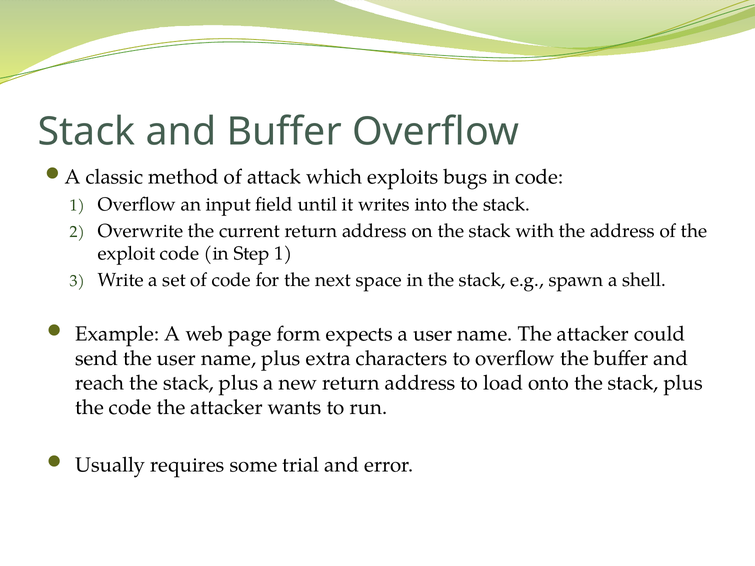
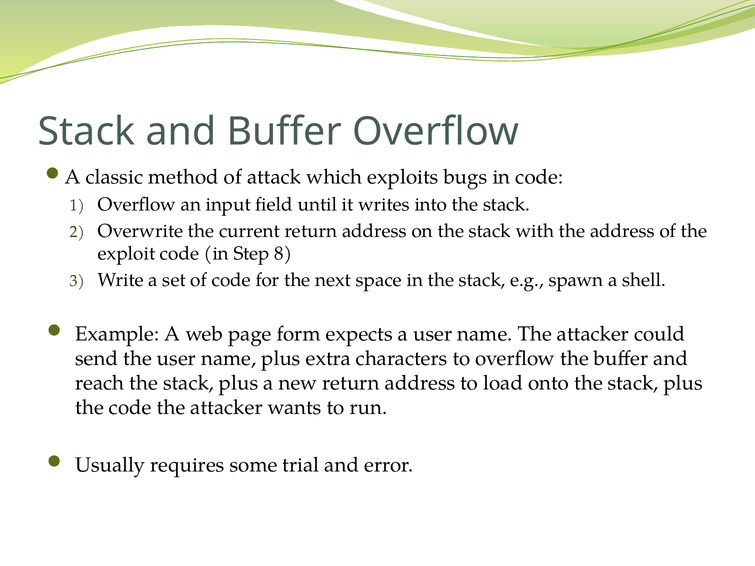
Step 1: 1 -> 8
